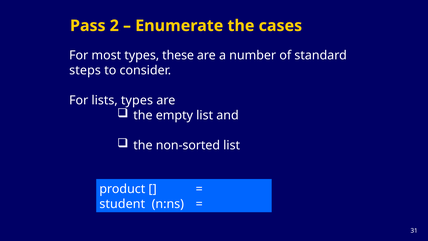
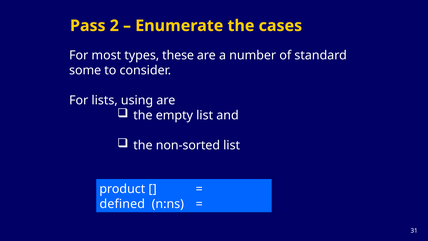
steps: steps -> some
lists types: types -> using
student: student -> defined
